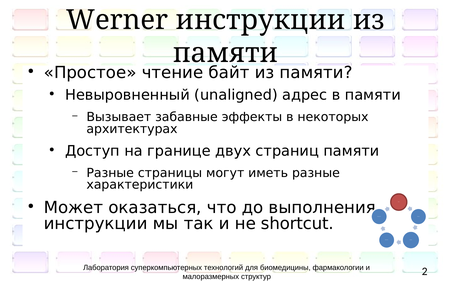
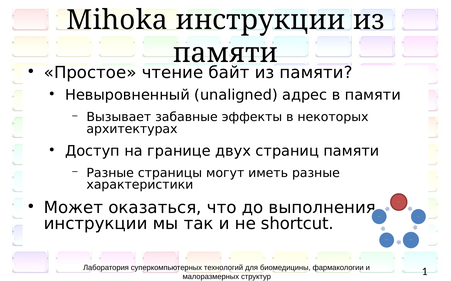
Werner: Werner -> Mihoka
2: 2 -> 1
